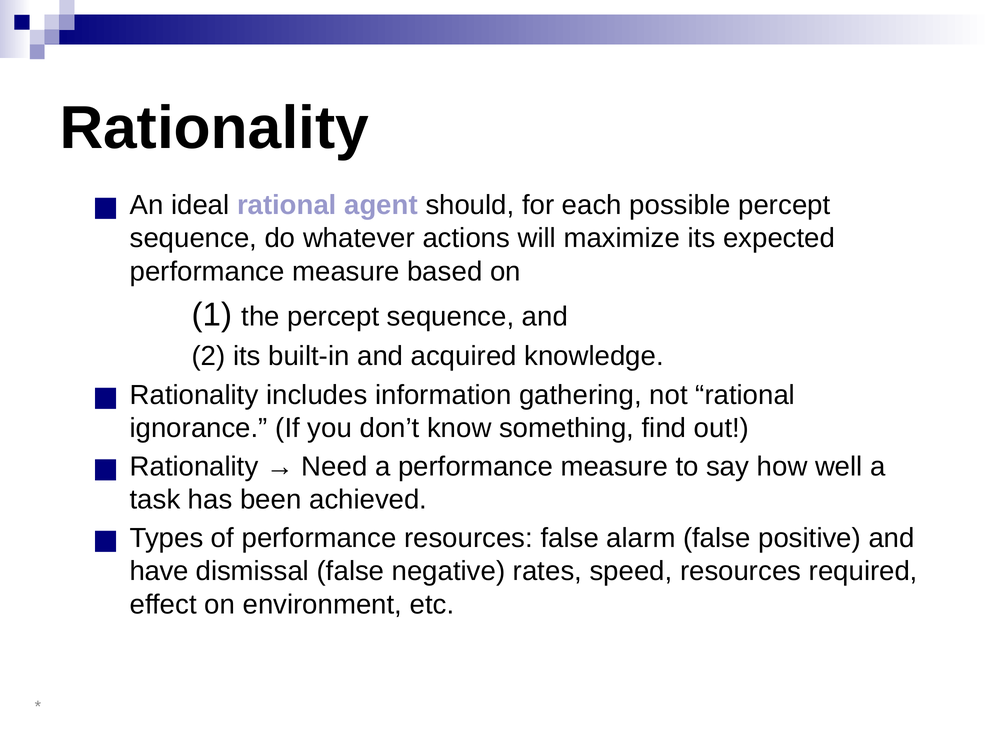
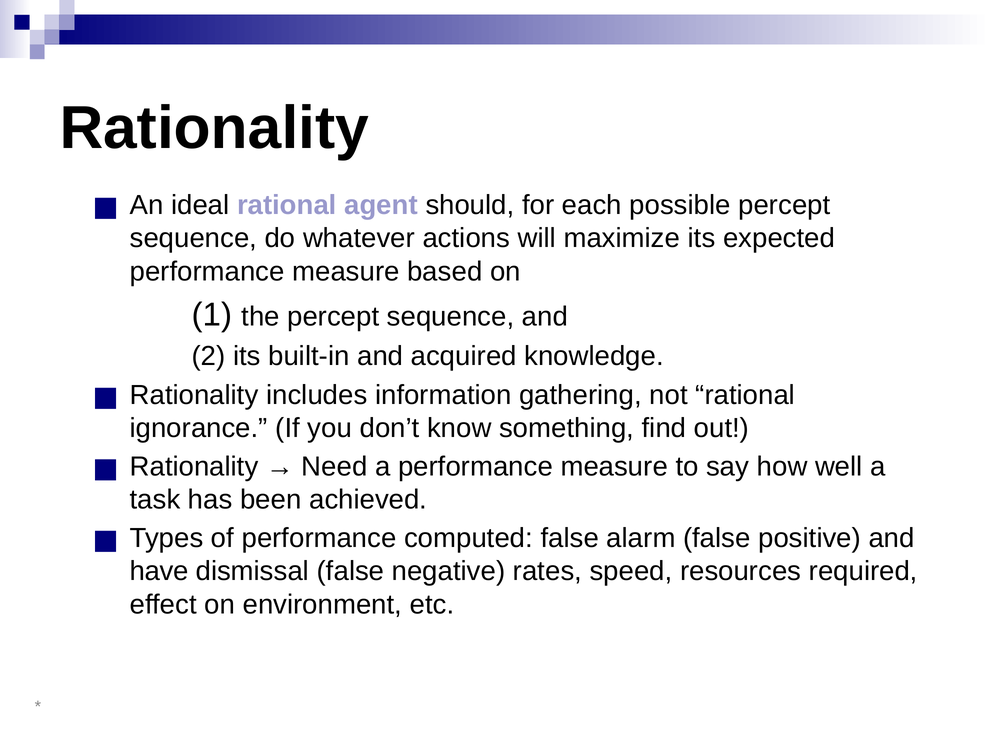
performance resources: resources -> computed
